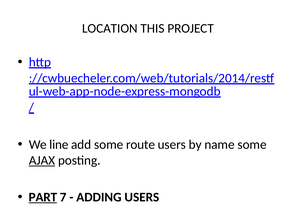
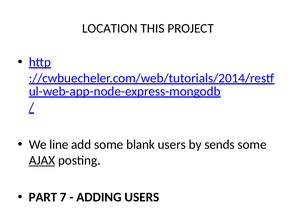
route: route -> blank
name: name -> sends
PART underline: present -> none
